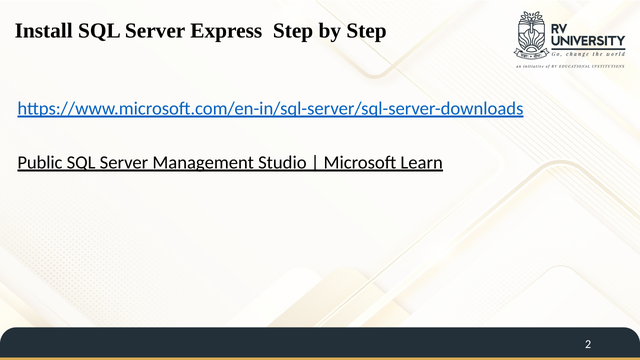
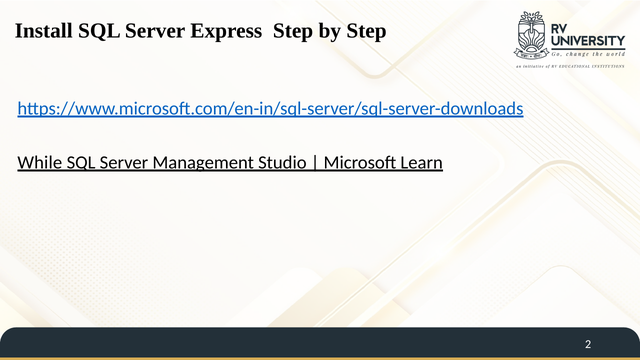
Public: Public -> While
